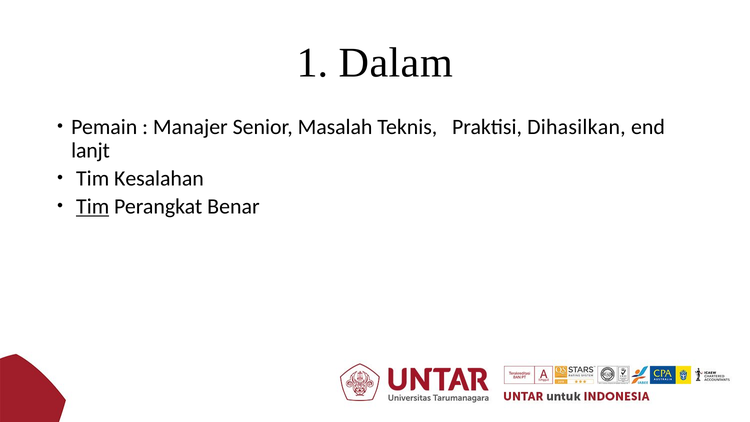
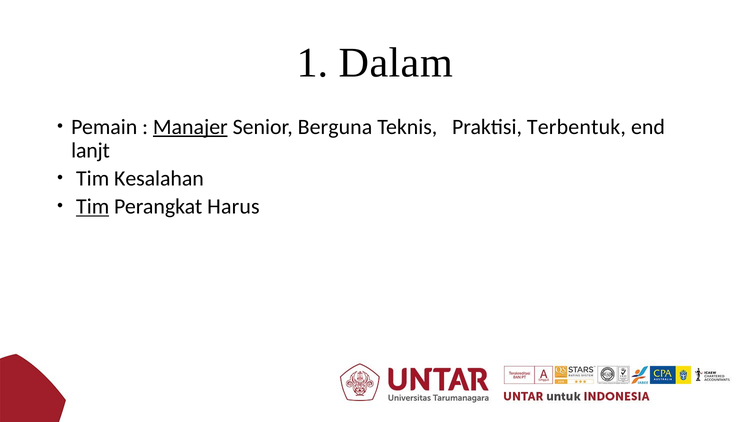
Manajer underline: none -> present
Masalah: Masalah -> Berguna
Dihasilkan: Dihasilkan -> Terbentuk
Benar: Benar -> Harus
